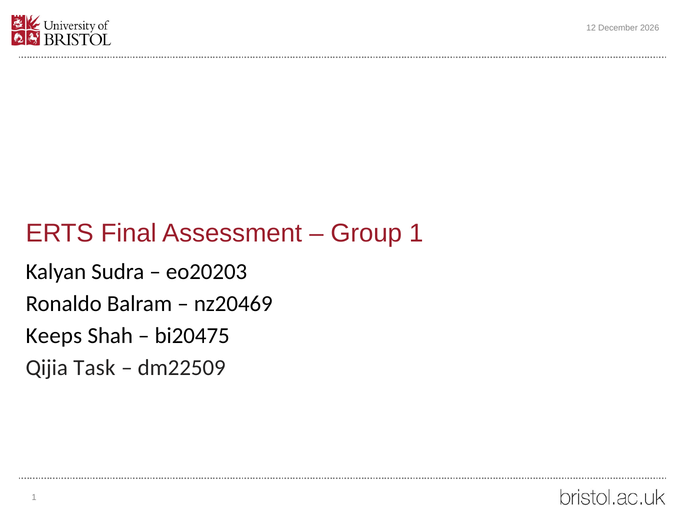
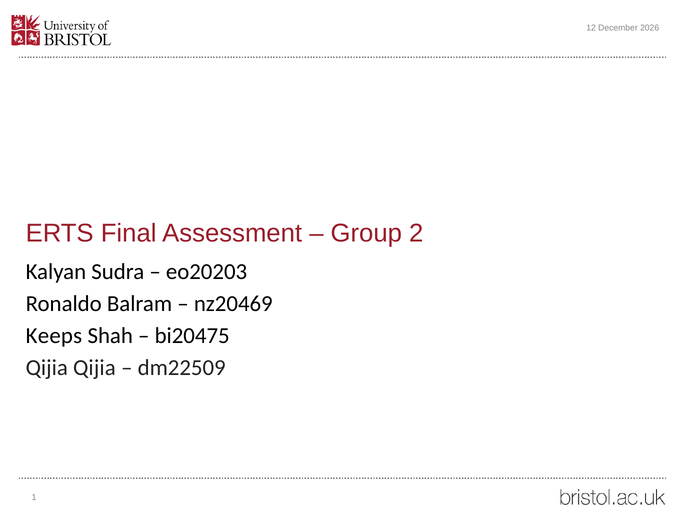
Group 1: 1 -> 2
Qijia Task: Task -> Qijia
